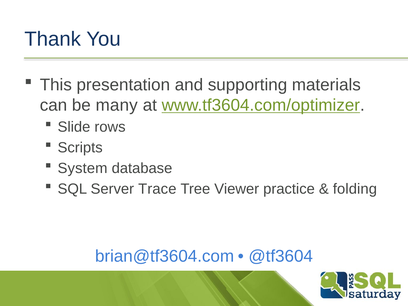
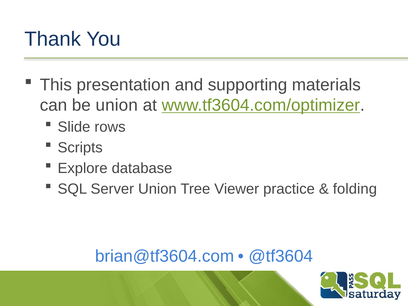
be many: many -> union
System: System -> Explore
Server Trace: Trace -> Union
